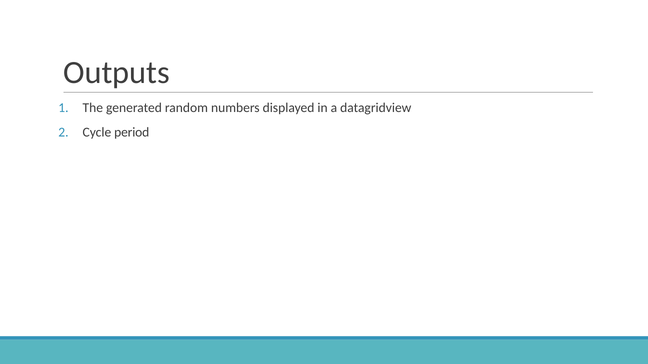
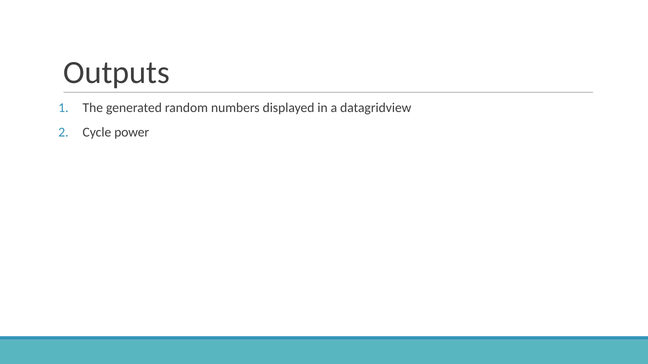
period: period -> power
